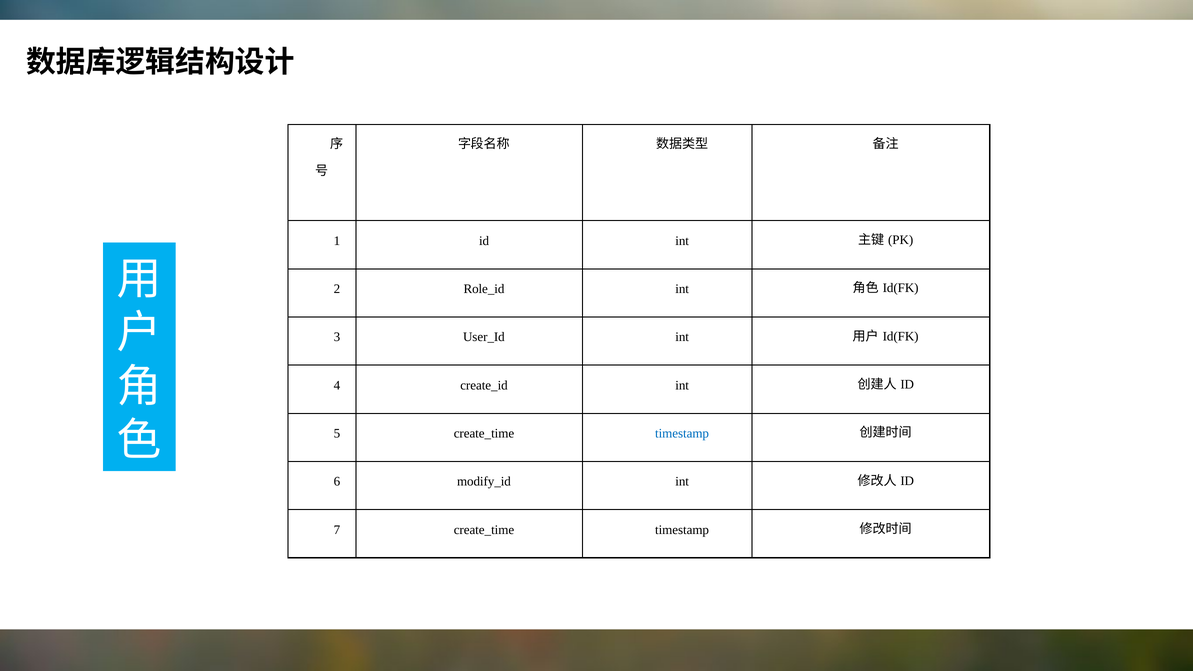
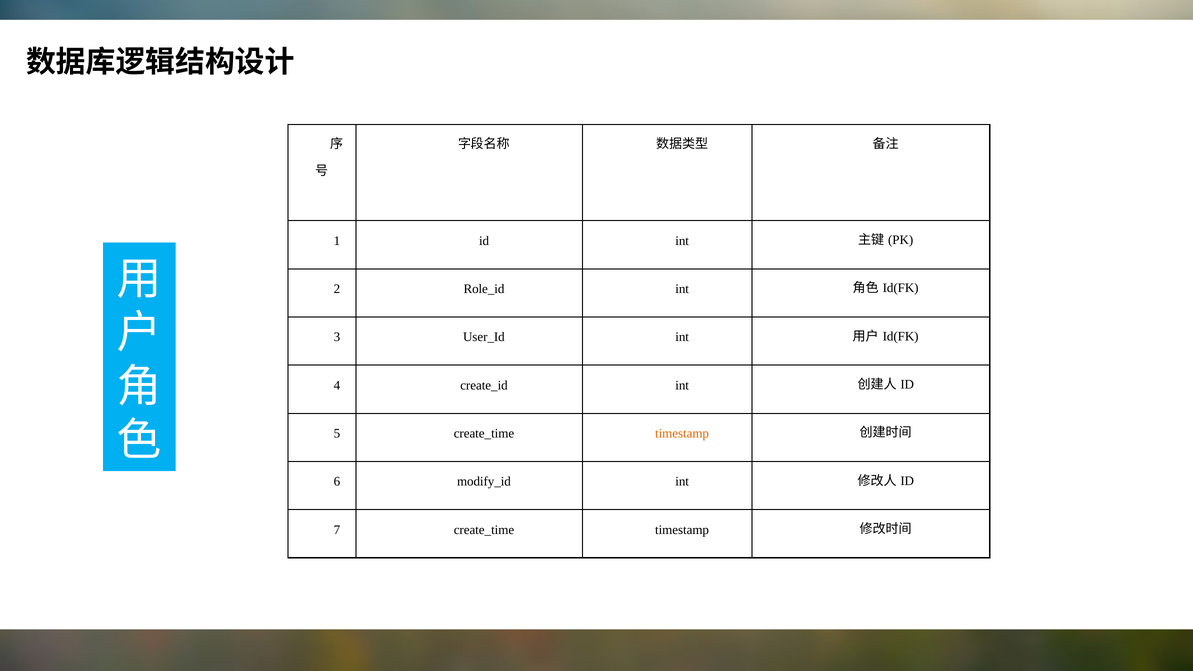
timestamp at (682, 434) colour: blue -> orange
